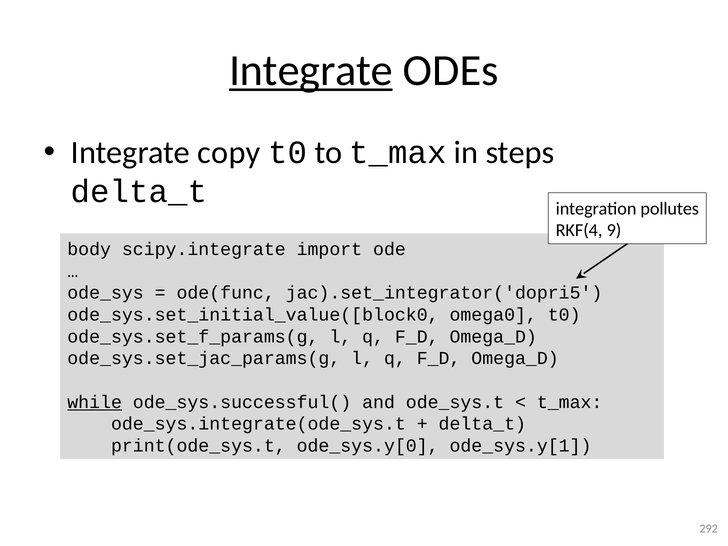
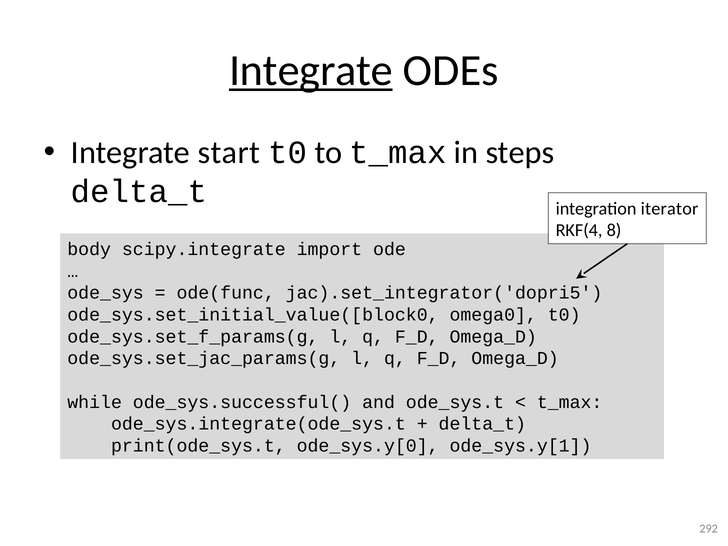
copy: copy -> start
pollutes: pollutes -> iterator
9: 9 -> 8
while underline: present -> none
